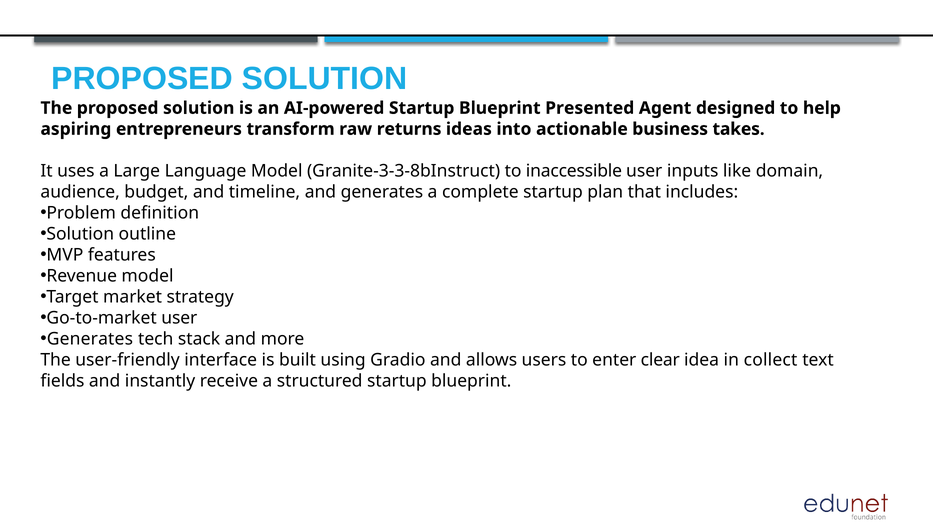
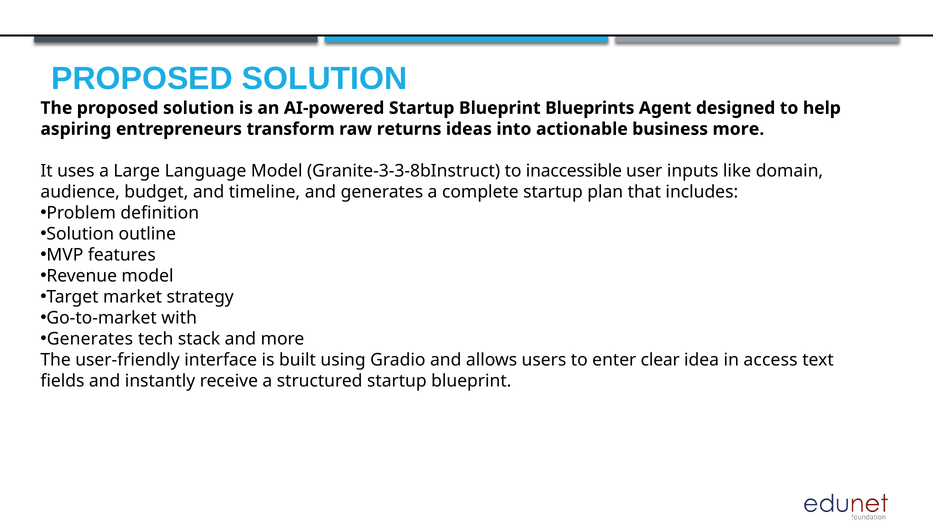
Presented: Presented -> Blueprints
business takes: takes -> more
Go-to-market user: user -> with
collect: collect -> access
